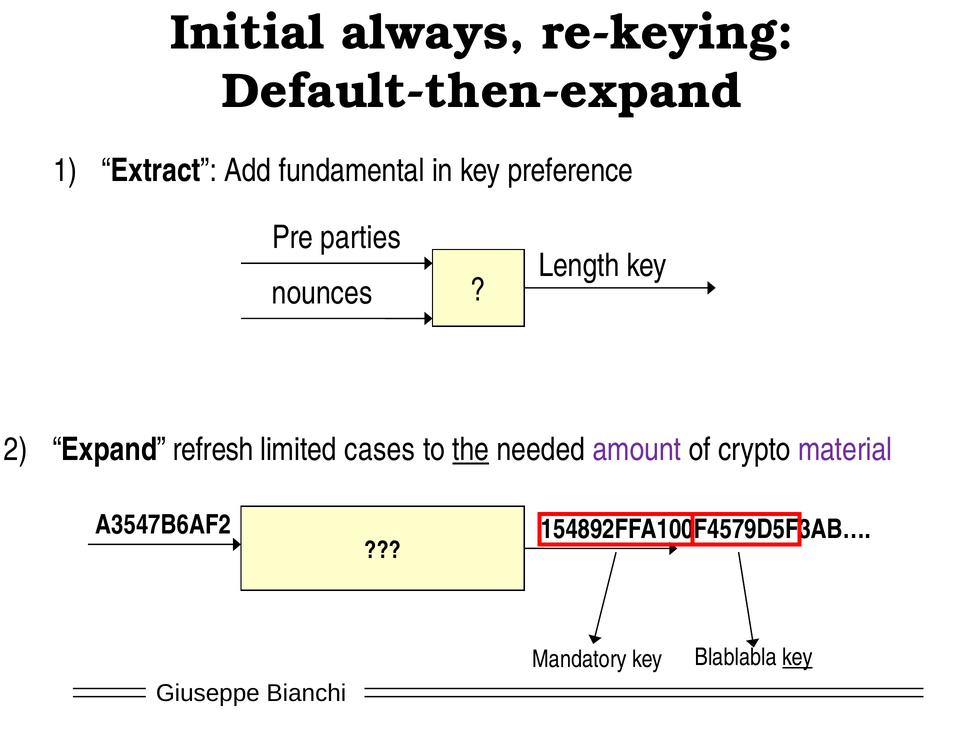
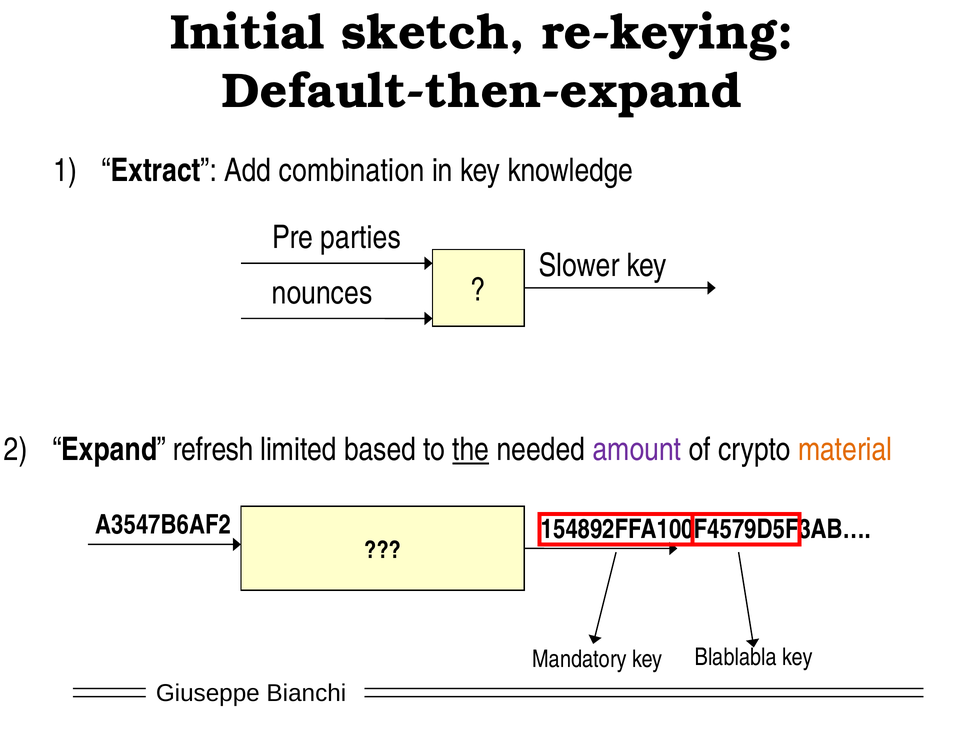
always: always -> sketch
fundamental: fundamental -> combination
preference: preference -> knowledge
Length: Length -> Slower
cases: cases -> based
material colour: purple -> orange
key at (797, 657) underline: present -> none
